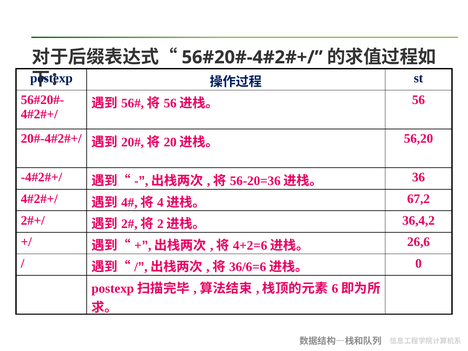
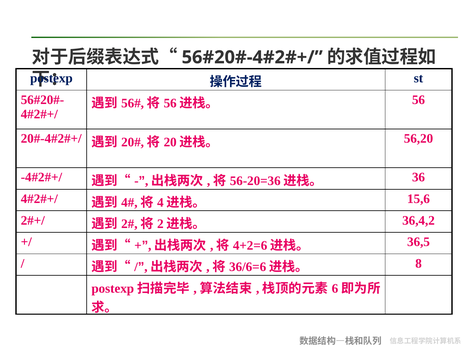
67,2: 67,2 -> 15,6
26,6: 26,6 -> 36,5
0: 0 -> 8
